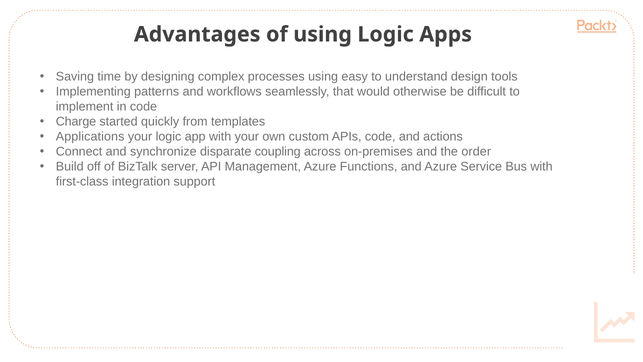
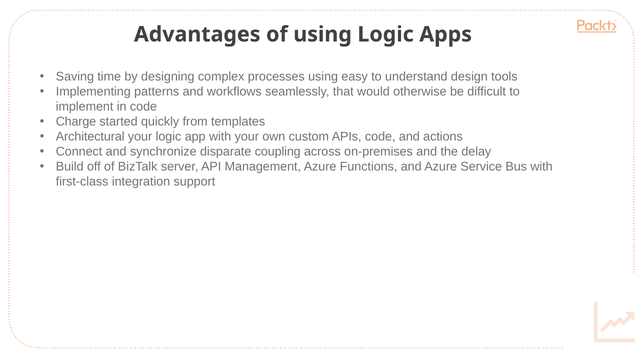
Applications: Applications -> Architectural
order: order -> delay
